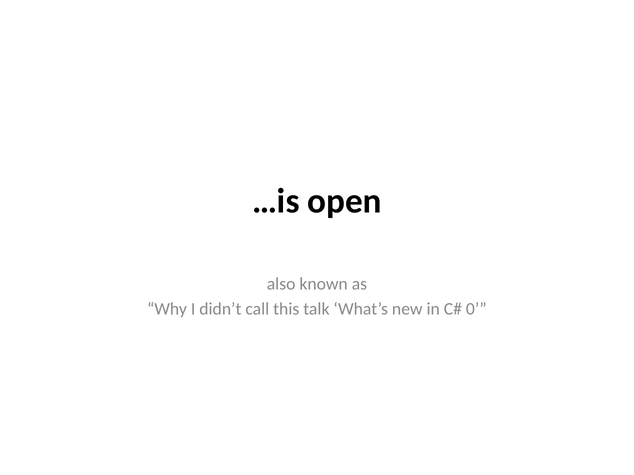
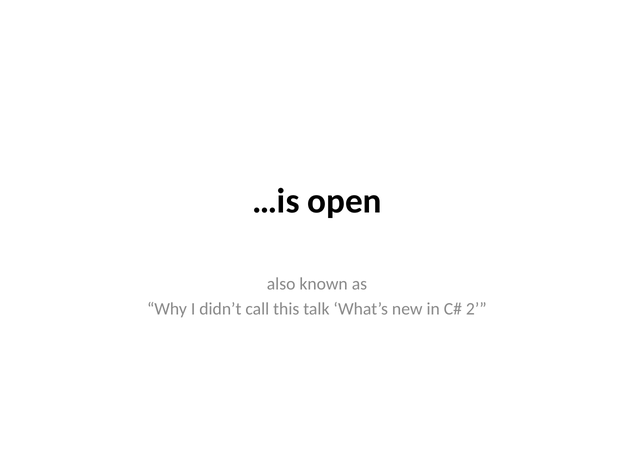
0: 0 -> 2
